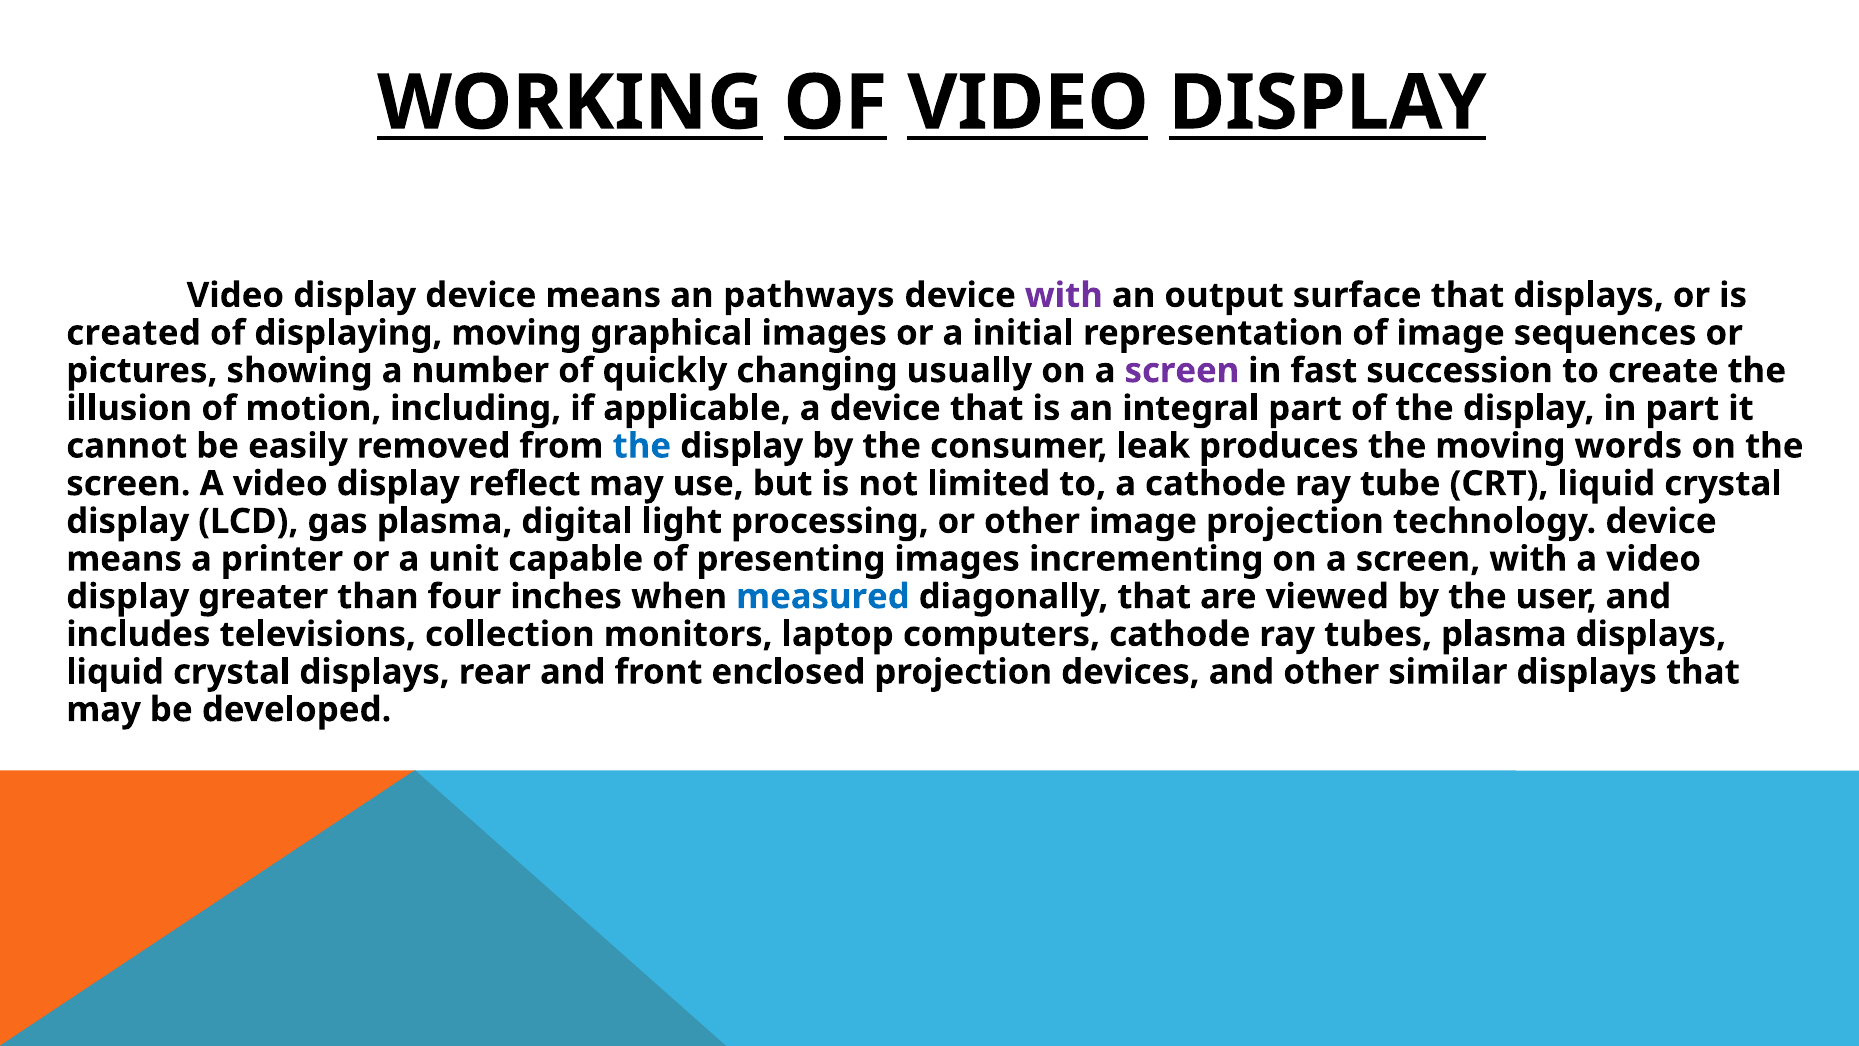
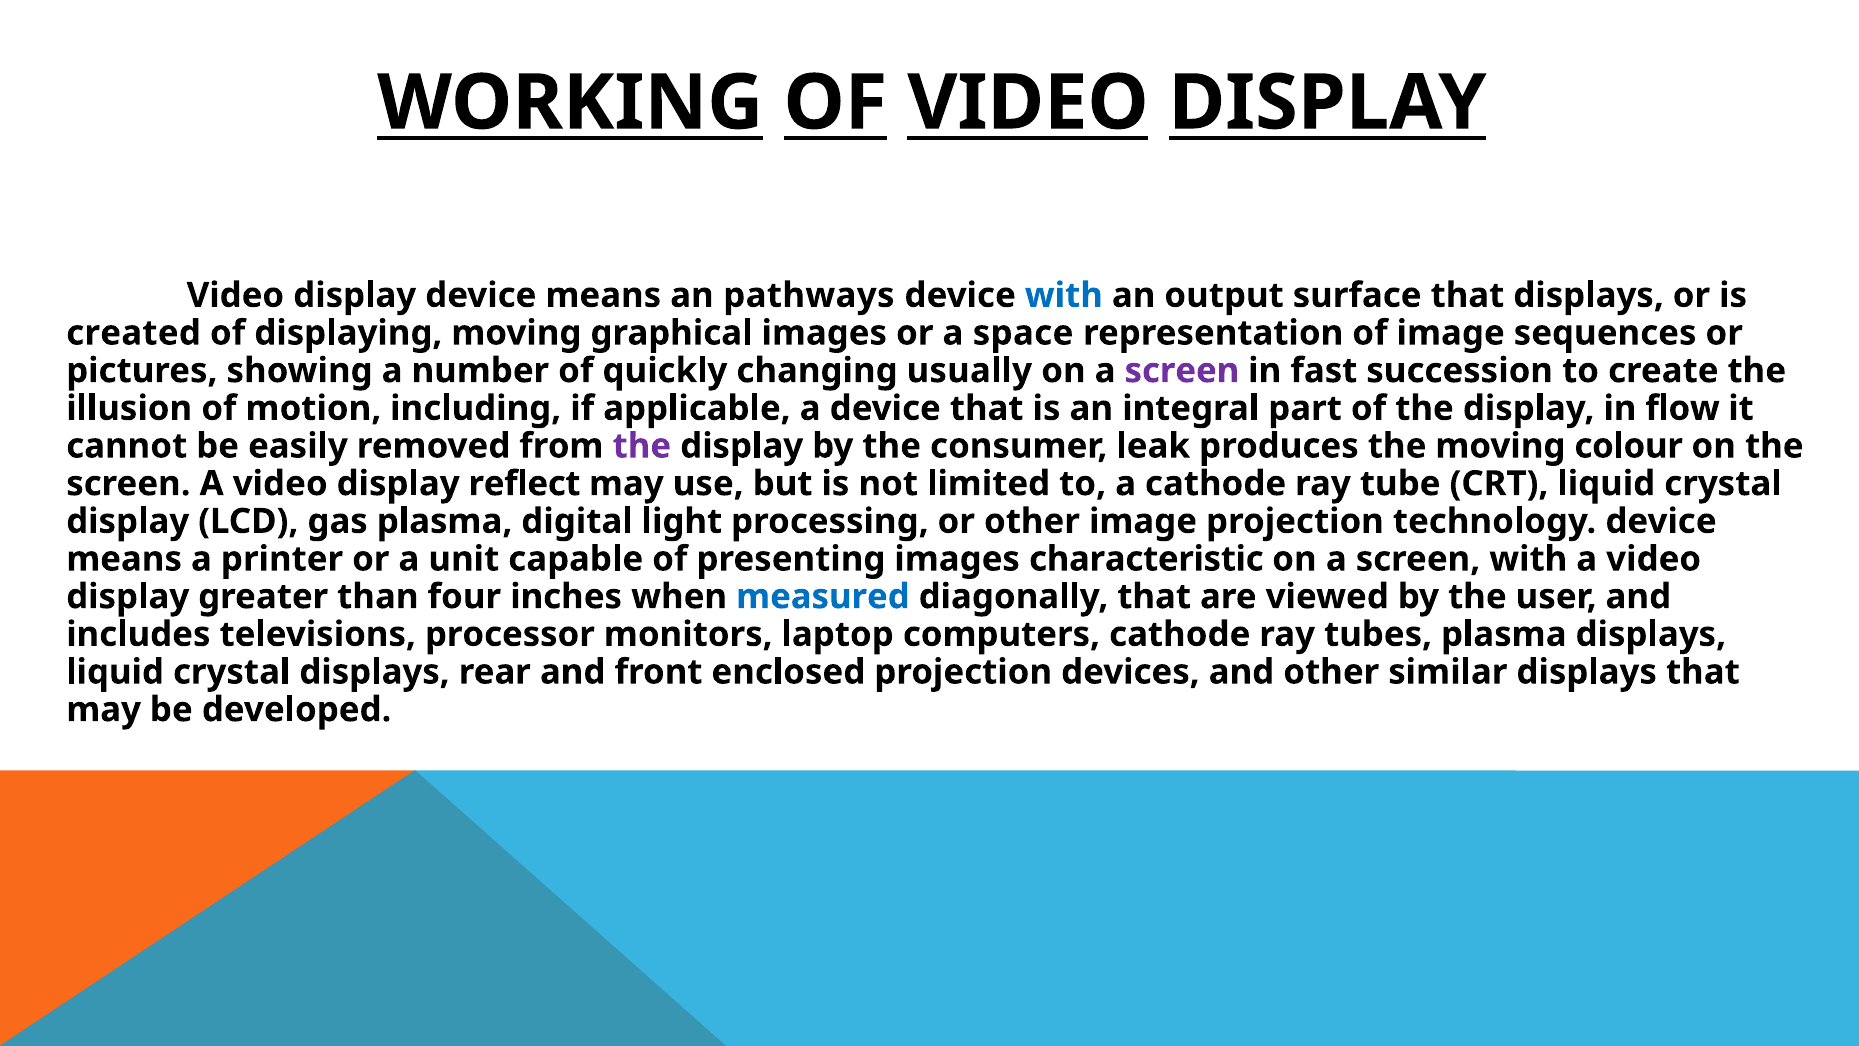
with at (1064, 295) colour: purple -> blue
initial: initial -> space
in part: part -> flow
the at (642, 446) colour: blue -> purple
words: words -> colour
incrementing: incrementing -> characteristic
collection: collection -> processor
